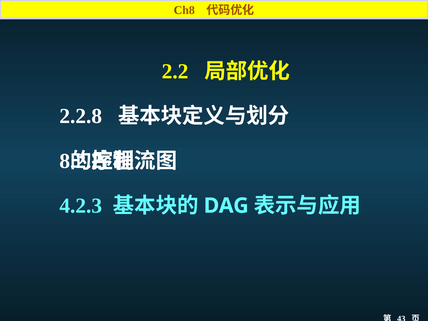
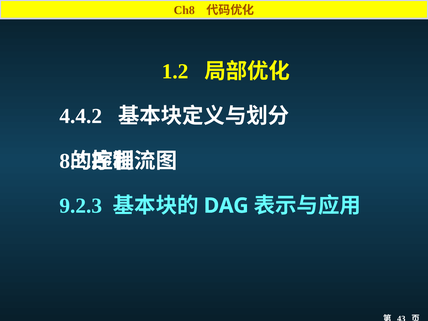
2.2: 2.2 -> 1.2
2.2.8: 2.2.8 -> 4.4.2
4.2.3: 4.2.3 -> 9.2.3
